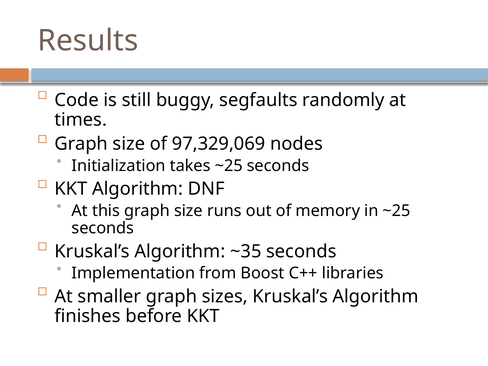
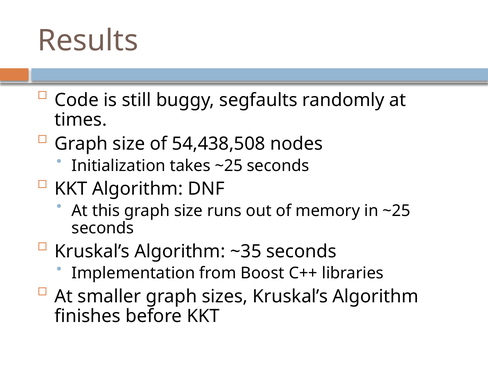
97,329,069: 97,329,069 -> 54,438,508
